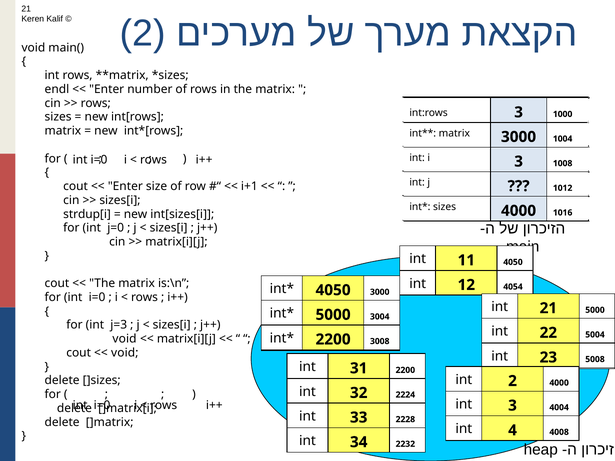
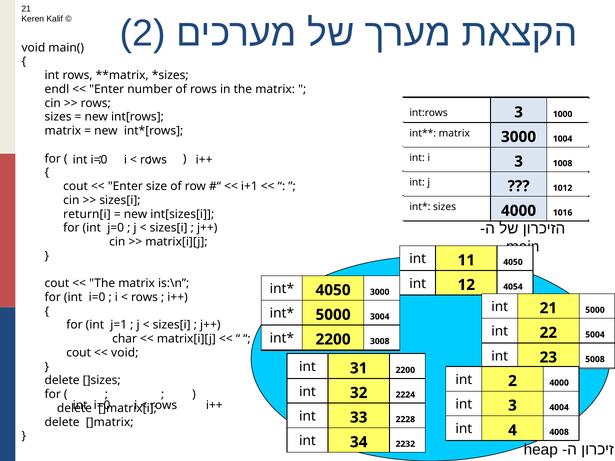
strdup[i: strdup[i -> return[i
j=3: j=3 -> j=1
void at (125, 339): void -> char
